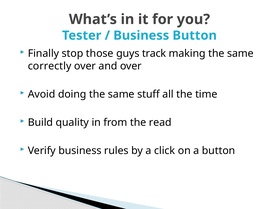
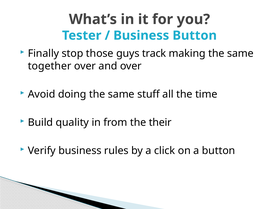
correctly: correctly -> together
read: read -> their
